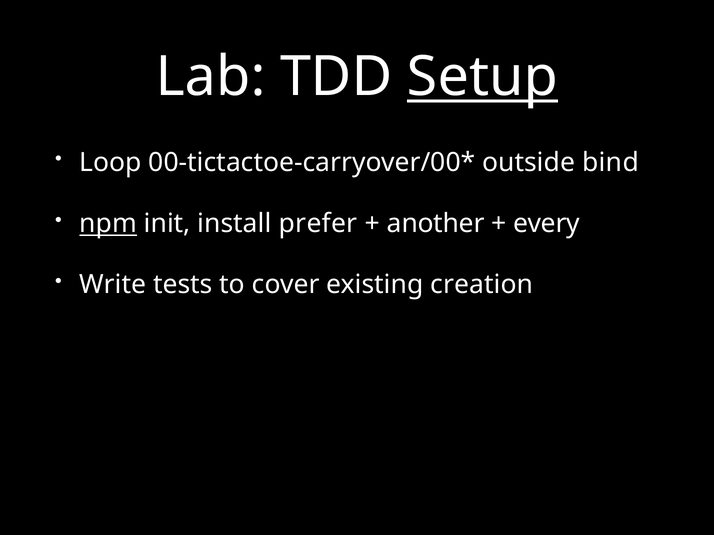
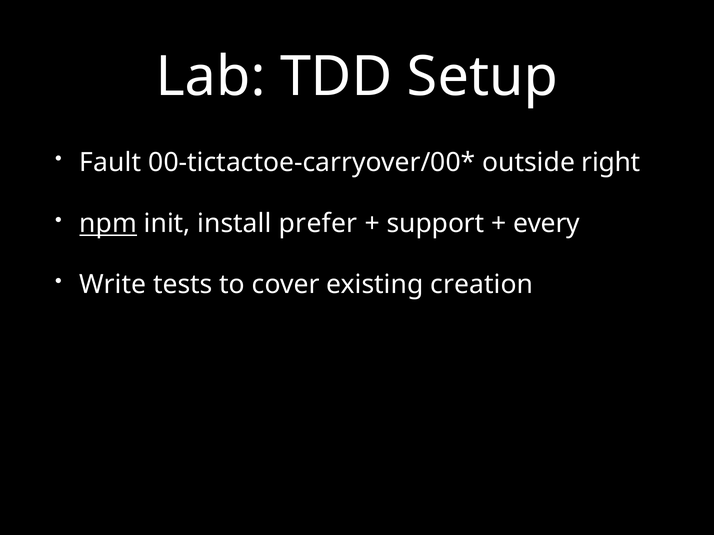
Setup underline: present -> none
Loop: Loop -> Fault
bind: bind -> right
another: another -> support
